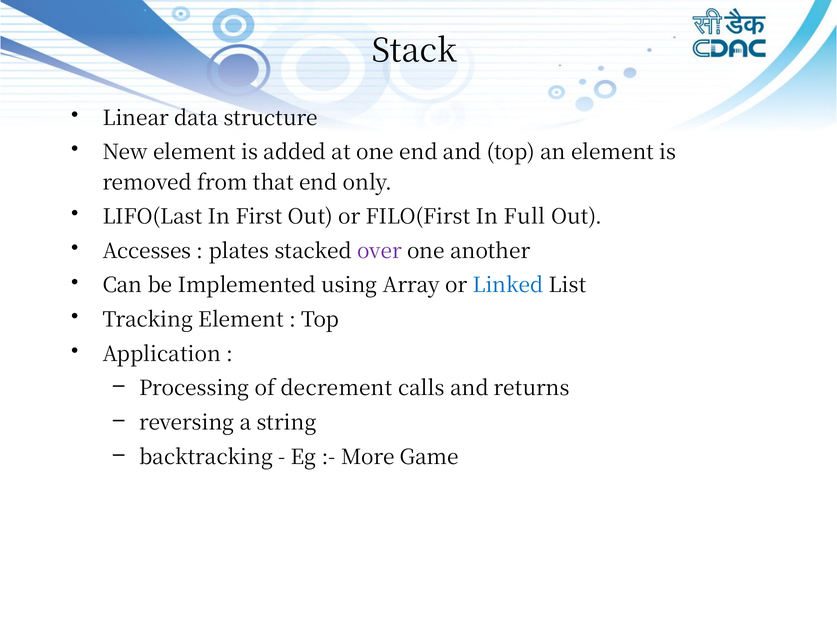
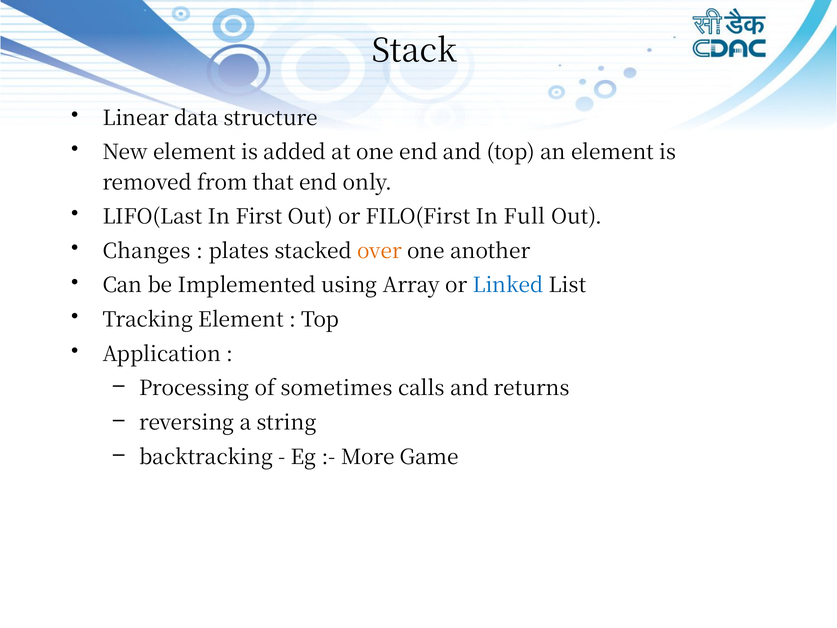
Accesses: Accesses -> Changes
over colour: purple -> orange
decrement: decrement -> sometimes
